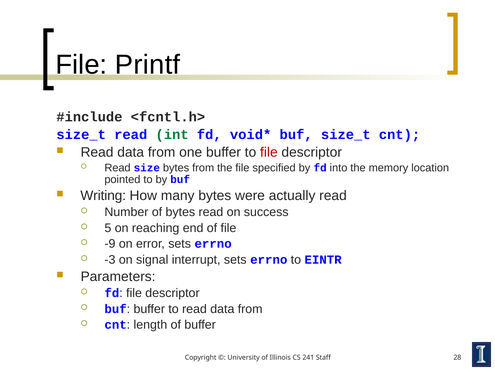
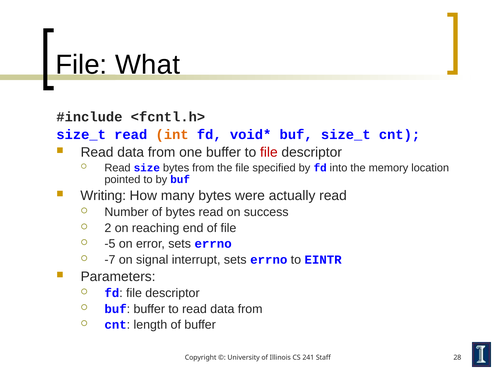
Printf: Printf -> What
int colour: green -> orange
5: 5 -> 2
-9: -9 -> -5
-3: -3 -> -7
